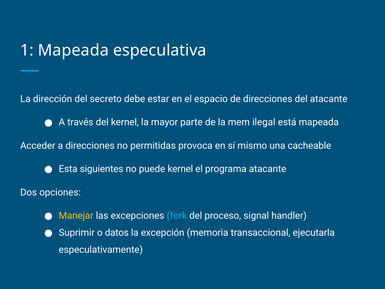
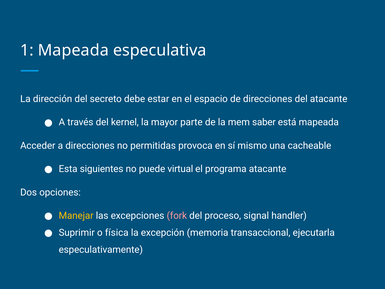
ilegal: ilegal -> saber
puede kernel: kernel -> virtual
fork colour: light blue -> pink
datos: datos -> física
